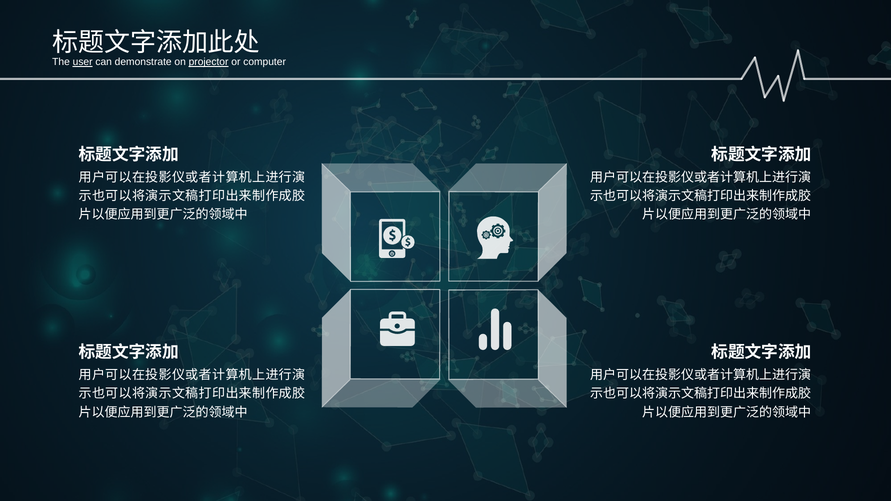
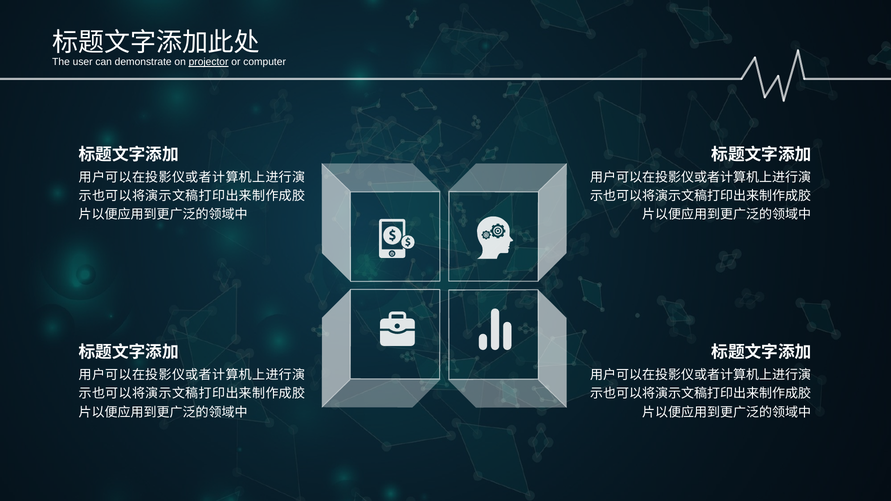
user underline: present -> none
